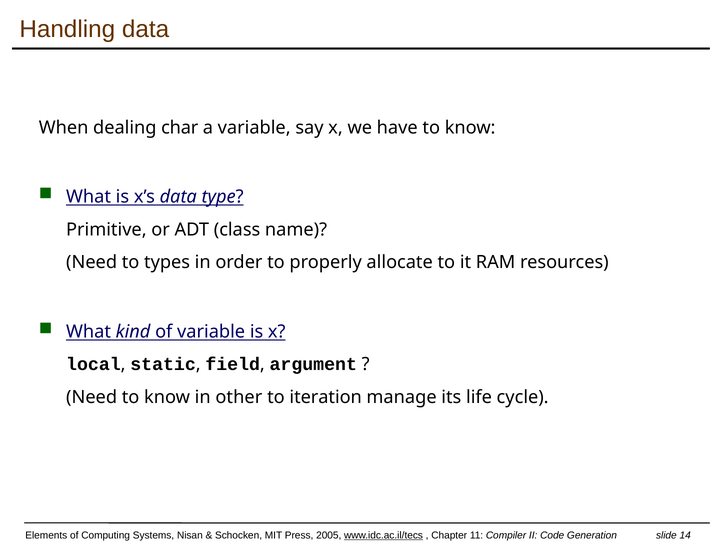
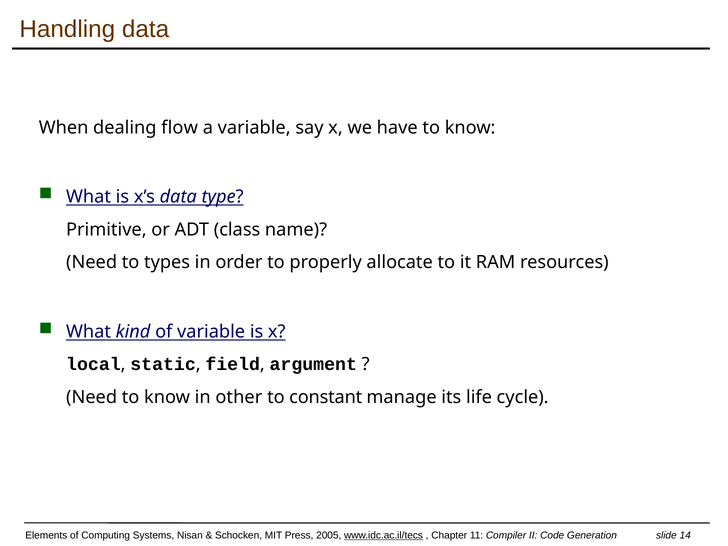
char: char -> flow
iteration: iteration -> constant
